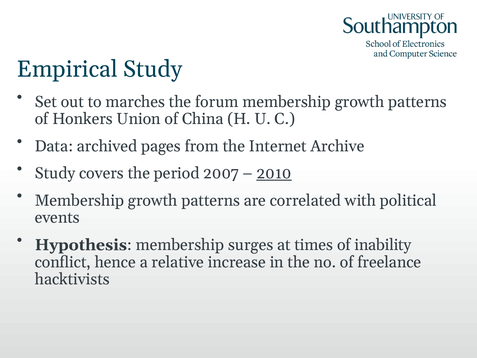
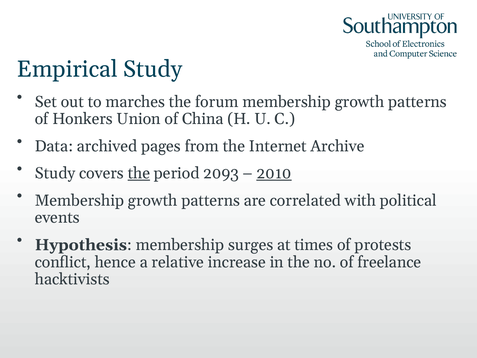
the at (139, 173) underline: none -> present
2007: 2007 -> 2093
inability: inability -> protests
